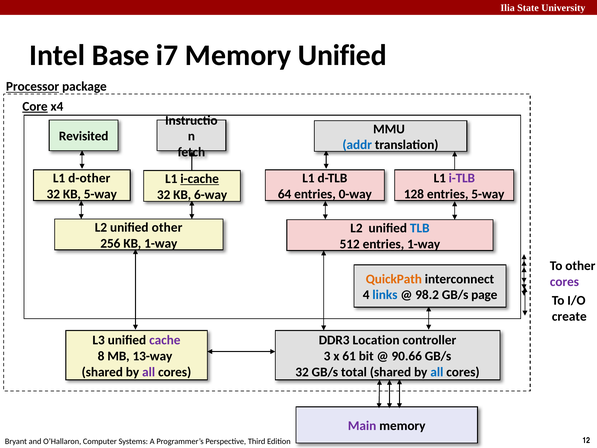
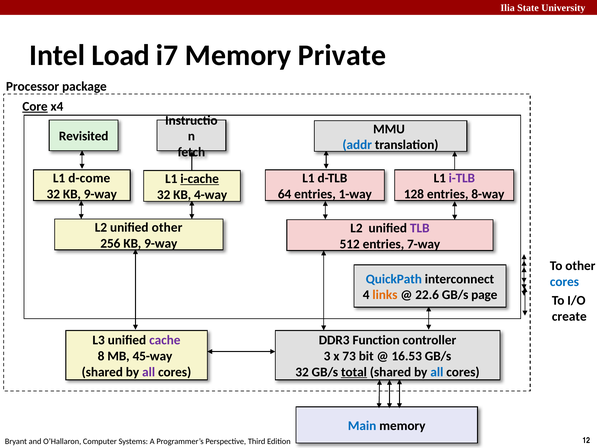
Base: Base -> Load
Memory Unified: Unified -> Private
Processor underline: present -> none
d-other: d-other -> d-come
32 KB 5-way: 5-way -> 9-way
0-way: 0-way -> 1-way
entries 5-way: 5-way -> 8-way
6-way: 6-way -> 4-way
TLB colour: blue -> purple
256 KB 1-way: 1-way -> 9-way
entries 1-way: 1-way -> 7-way
QuickPath colour: orange -> blue
cores at (564, 281) colour: purple -> blue
links colour: blue -> orange
98.2: 98.2 -> 22.6
Location: Location -> Function
13-way: 13-way -> 45-way
61: 61 -> 73
90.66: 90.66 -> 16.53
total underline: none -> present
Main colour: purple -> blue
